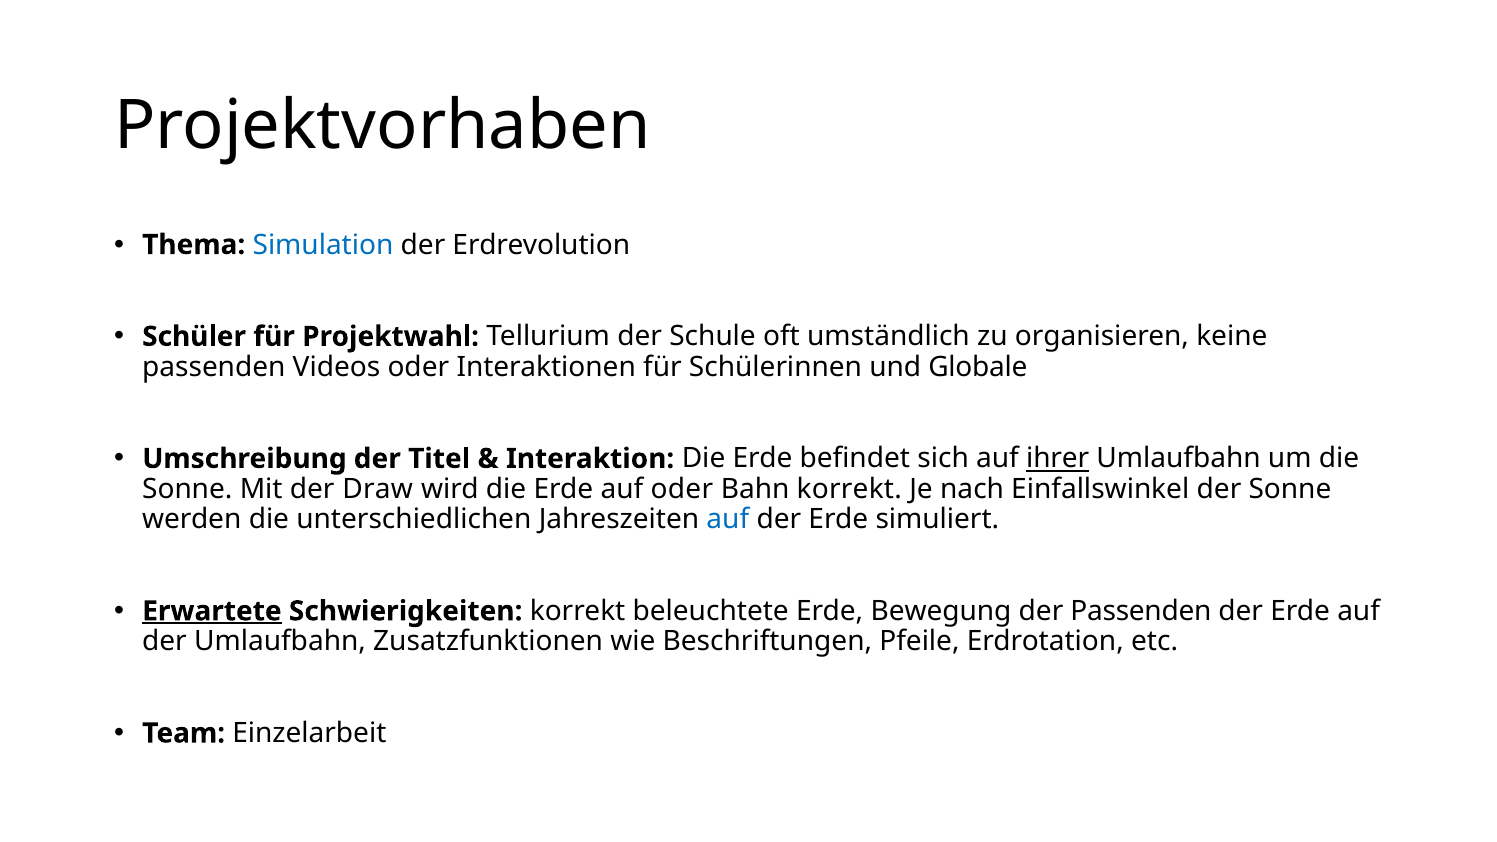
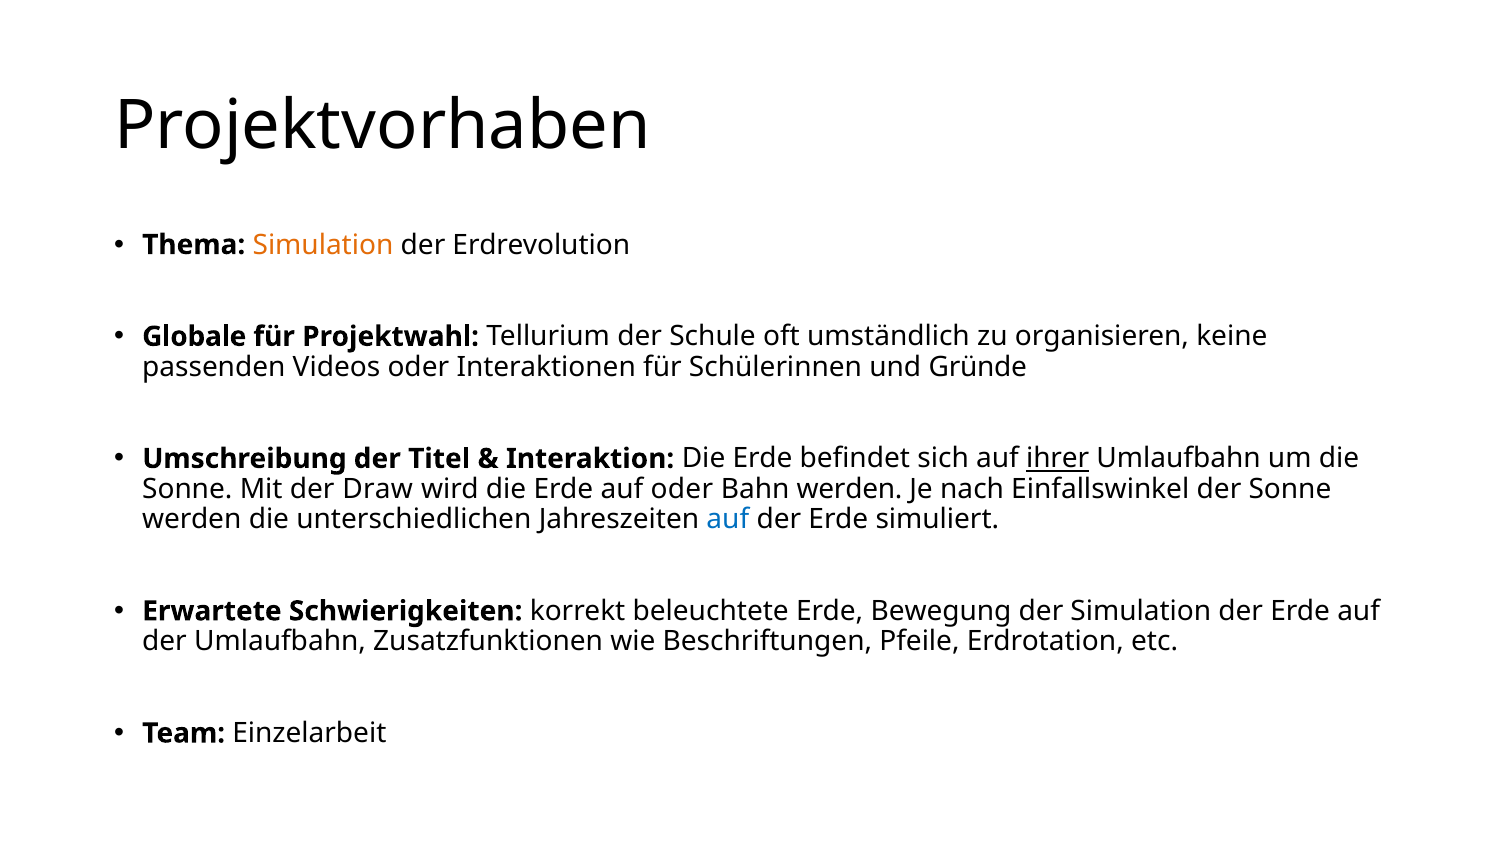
Simulation at (323, 245) colour: blue -> orange
Schüler: Schüler -> Globale
Globale: Globale -> Gründe
Bahn korrekt: korrekt -> werden
Erwartete underline: present -> none
der Passenden: Passenden -> Simulation
